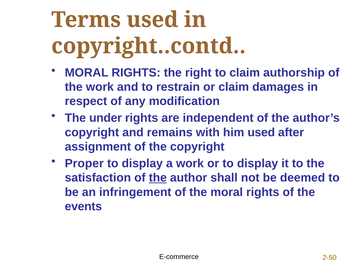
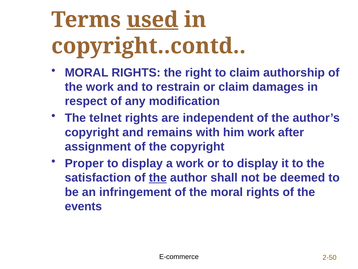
used at (152, 20) underline: none -> present
under: under -> telnet
him used: used -> work
